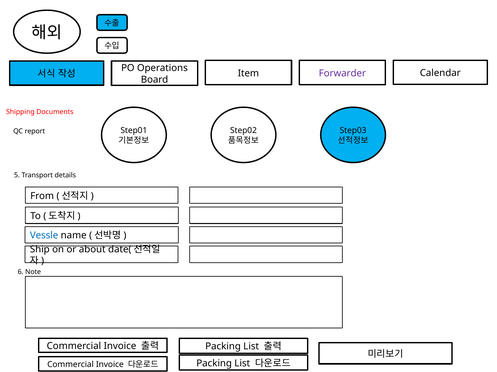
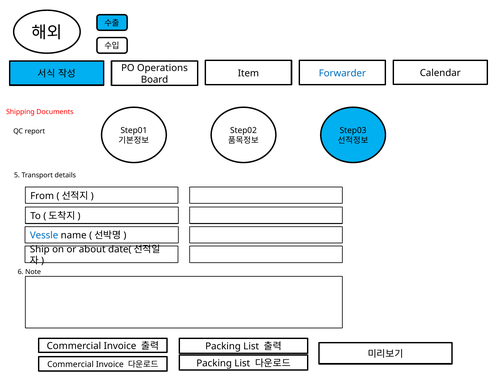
Forwarder colour: purple -> blue
